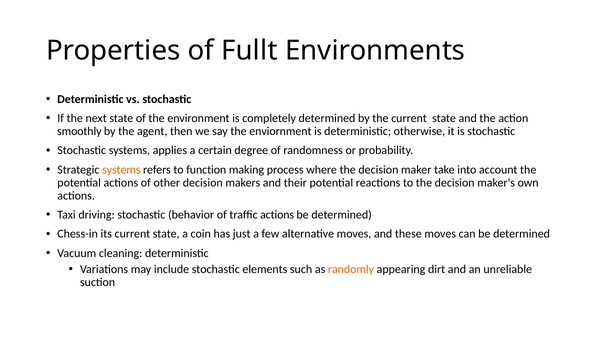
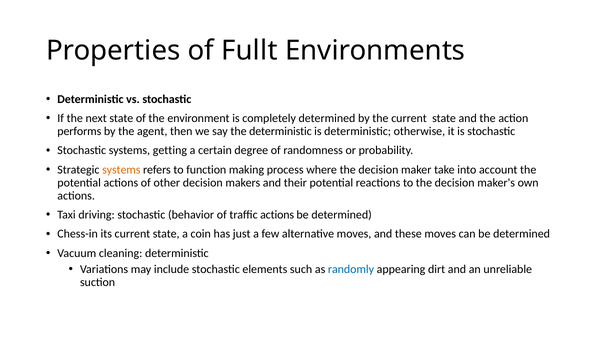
smoothly: smoothly -> performs
the enviornment: enviornment -> deterministic
applies: applies -> getting
randomly colour: orange -> blue
